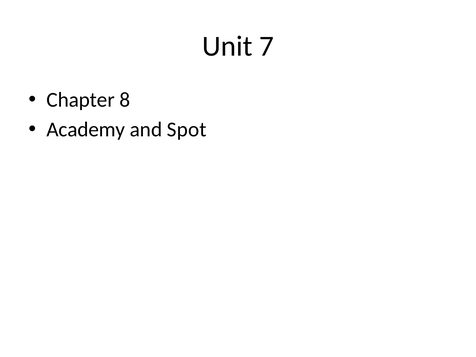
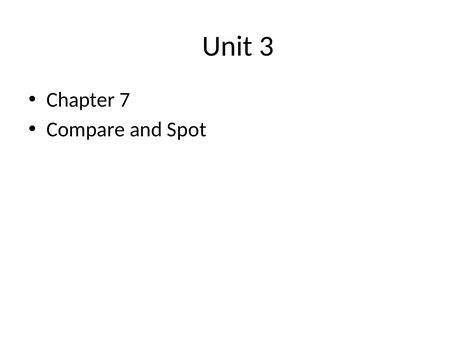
7: 7 -> 3
8: 8 -> 7
Academy: Academy -> Compare
